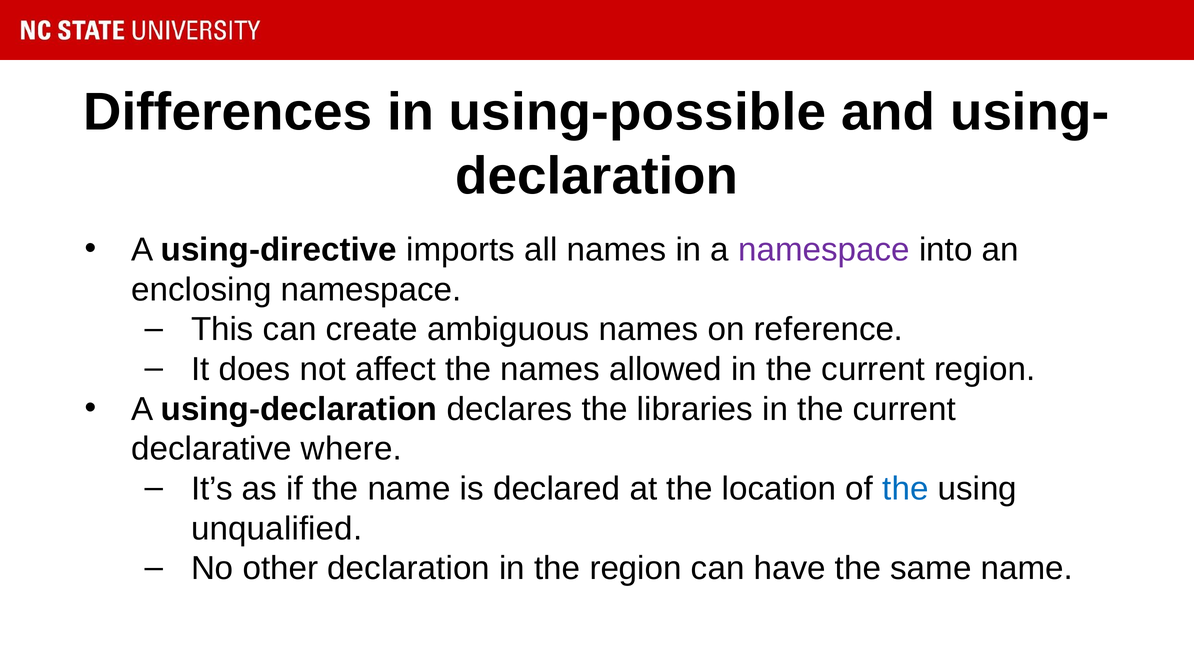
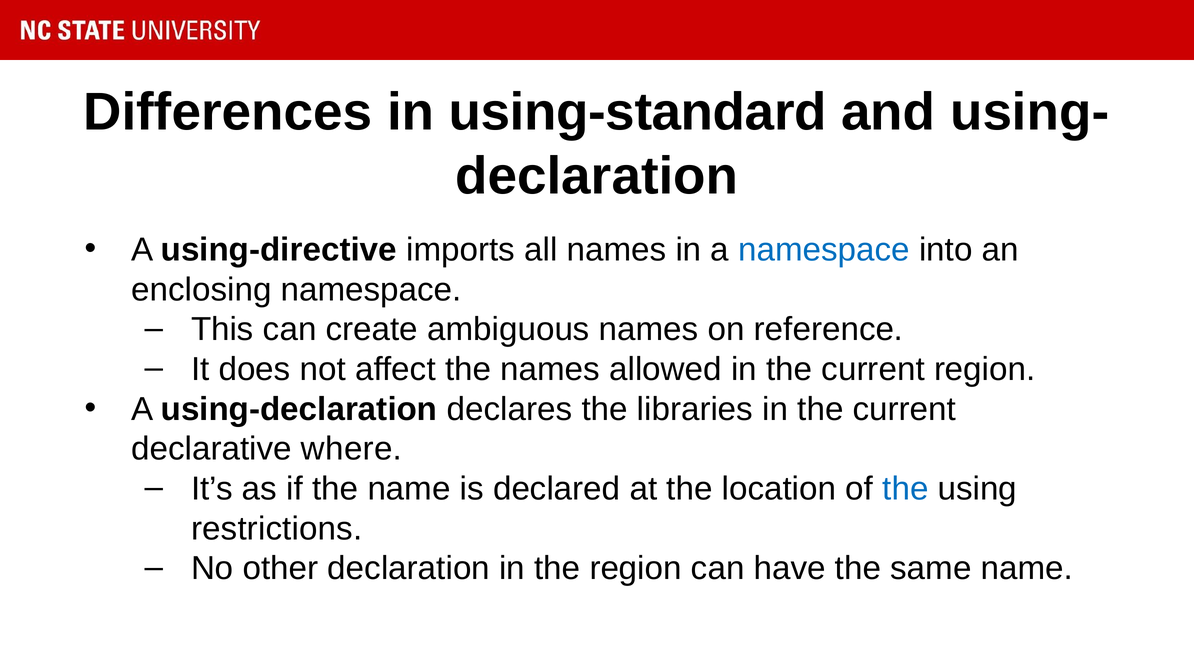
using-possible: using-possible -> using-standard
namespace at (824, 250) colour: purple -> blue
unqualified: unqualified -> restrictions
